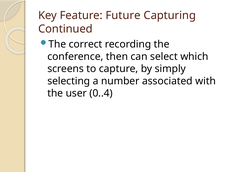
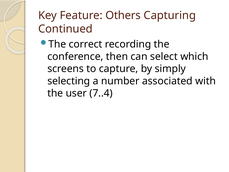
Future: Future -> Others
0..4: 0..4 -> 7..4
